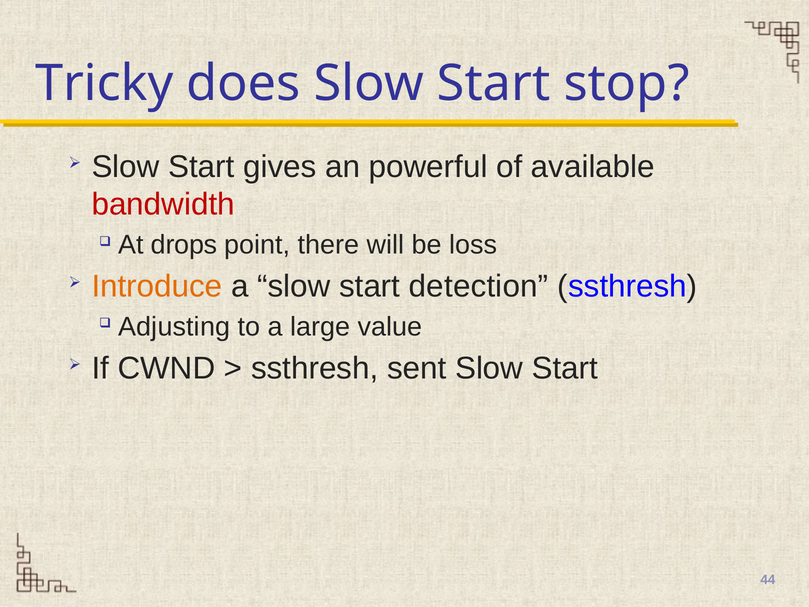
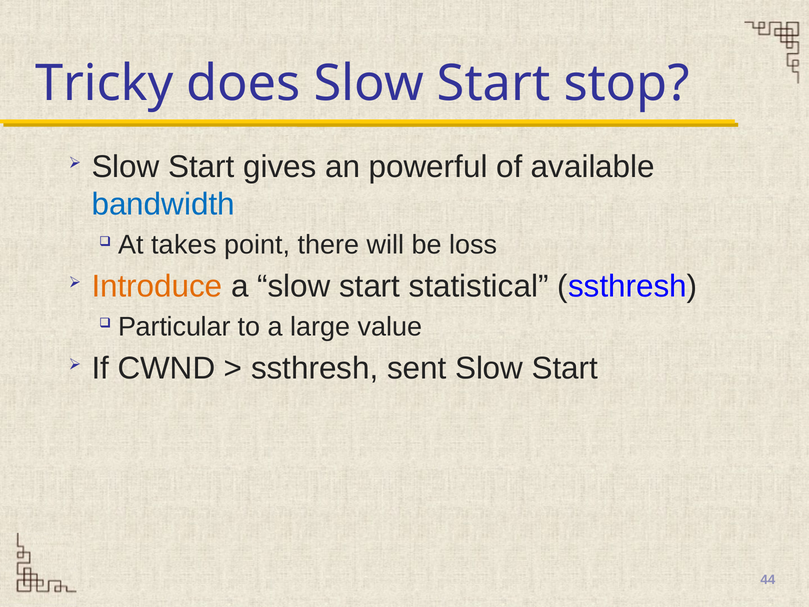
bandwidth colour: red -> blue
drops: drops -> takes
detection: detection -> statistical
Adjusting: Adjusting -> Particular
